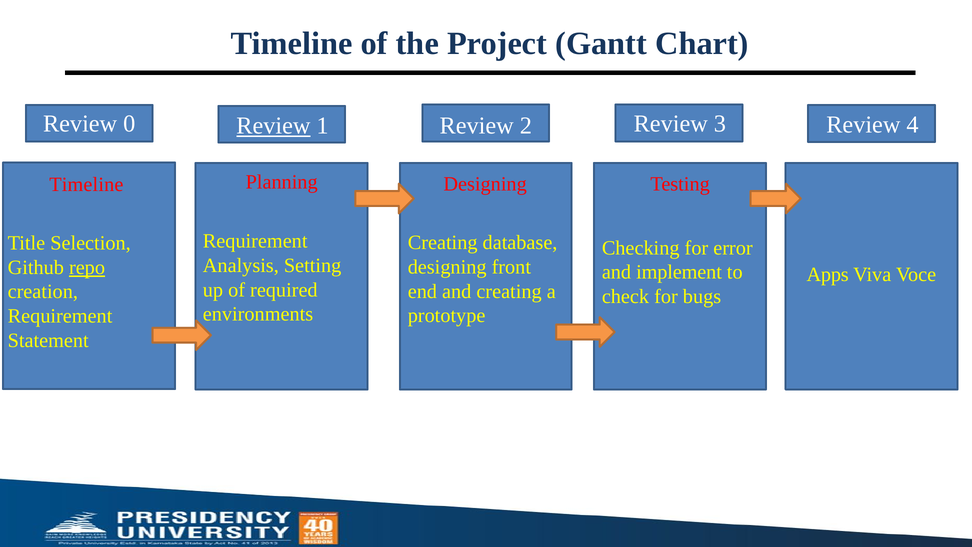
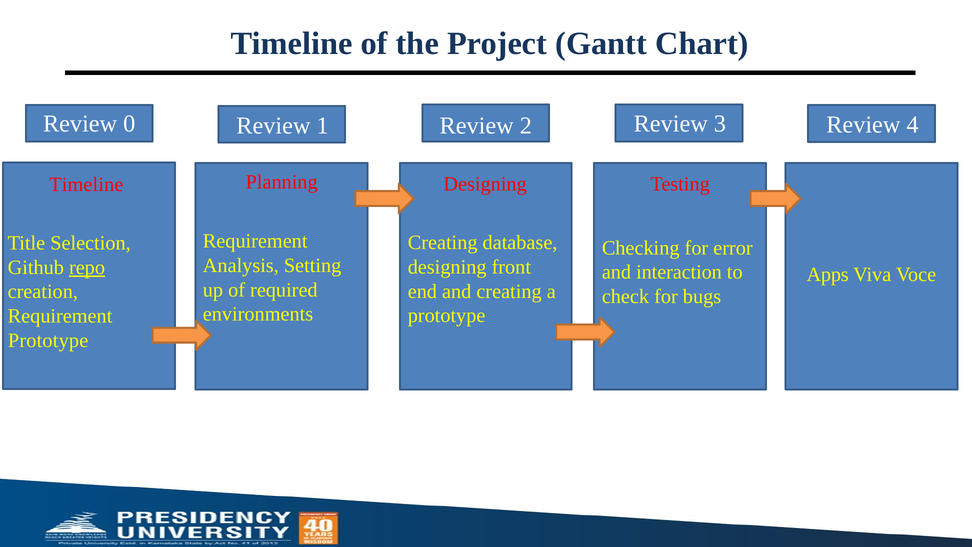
Review at (273, 126) underline: present -> none
implement: implement -> interaction
Statement at (48, 340): Statement -> Prototype
